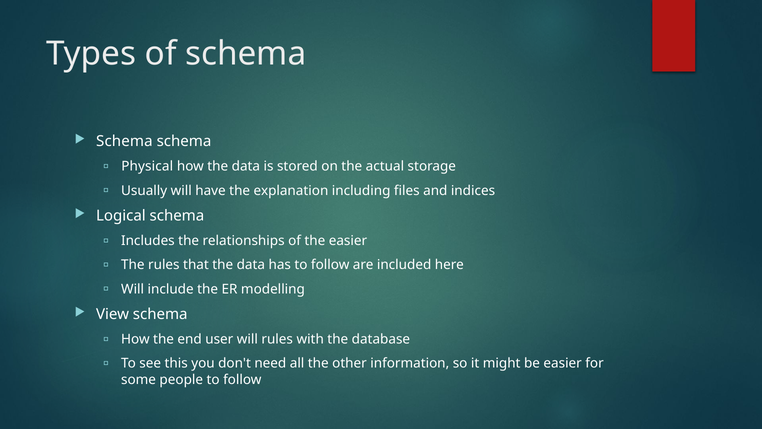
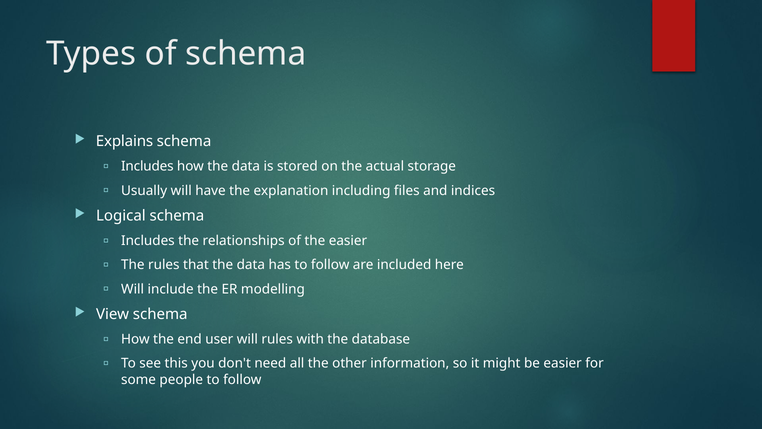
Schema at (124, 141): Schema -> Explains
Physical at (147, 166): Physical -> Includes
